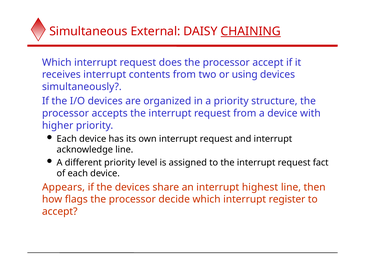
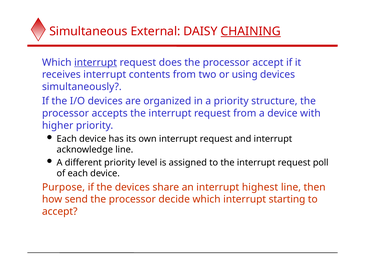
interrupt at (96, 62) underline: none -> present
fact: fact -> poll
Appears: Appears -> Purpose
flags: flags -> send
register: register -> starting
